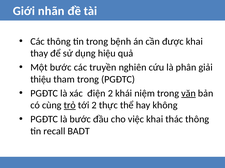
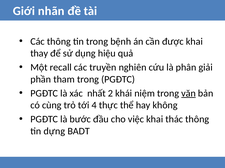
Một bước: bước -> recall
thiệu: thiệu -> phần
điện: điện -> nhất
trỏ underline: present -> none
tới 2: 2 -> 4
recall: recall -> dựng
